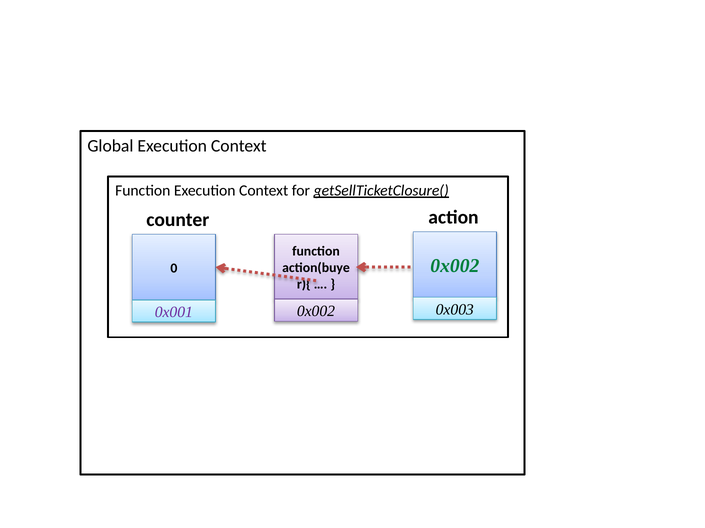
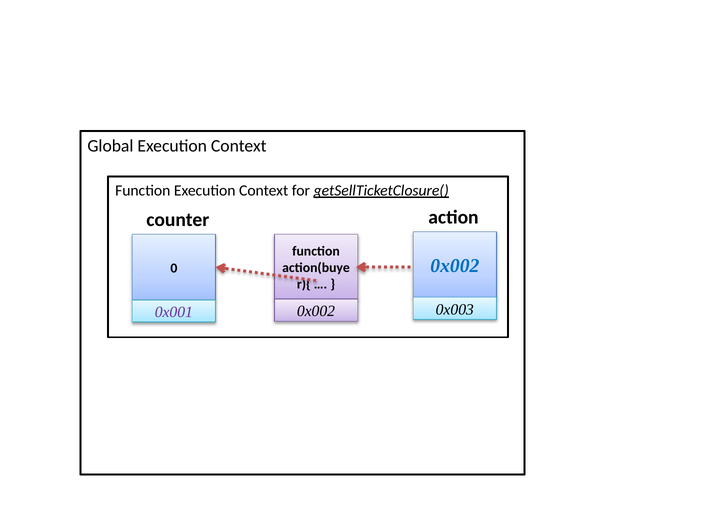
0x002 at (455, 266) colour: green -> blue
